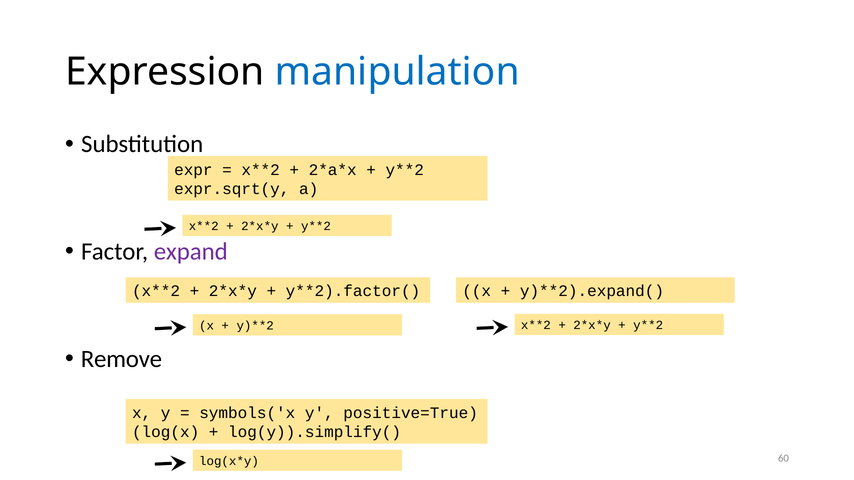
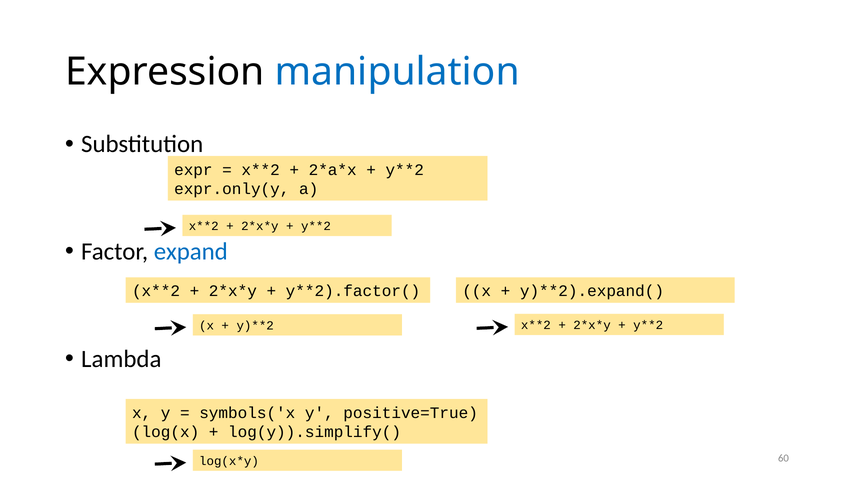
expr.sqrt(y: expr.sqrt(y -> expr.only(y
expand colour: purple -> blue
Remove: Remove -> Lambda
